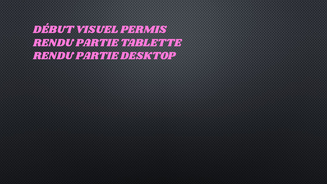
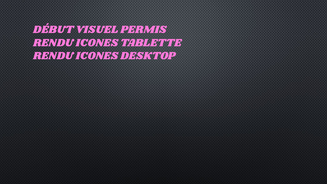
PARTIE at (97, 43): PARTIE -> ICONES
PARTIE at (97, 56): PARTIE -> ICONES
